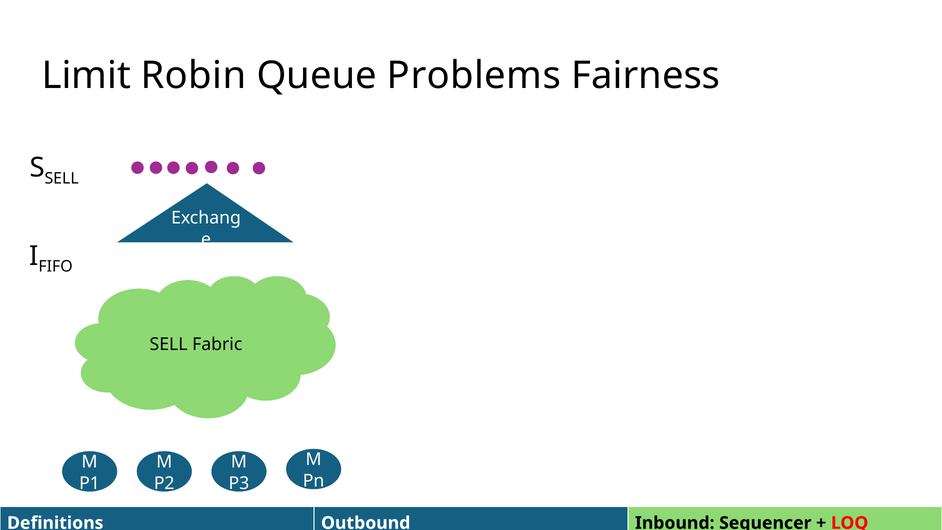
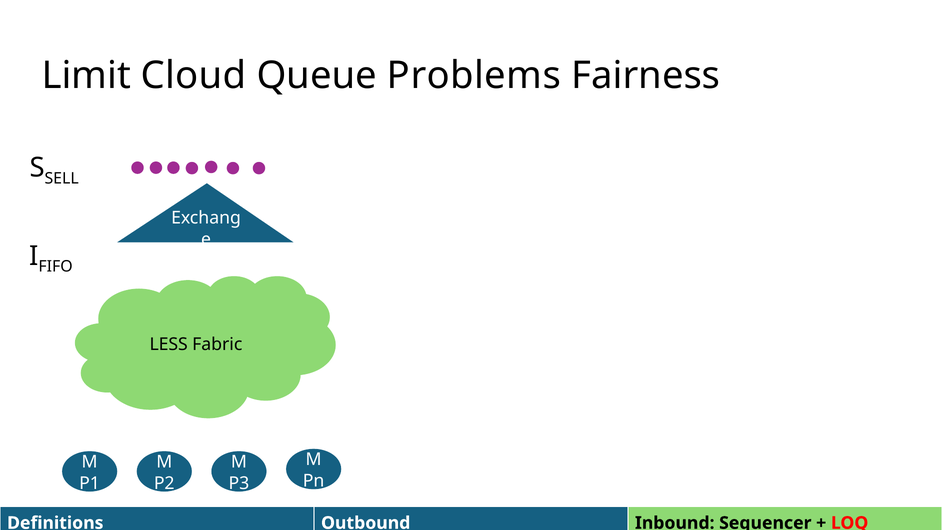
Robin: Robin -> Cloud
SELL at (169, 345): SELL -> LESS
